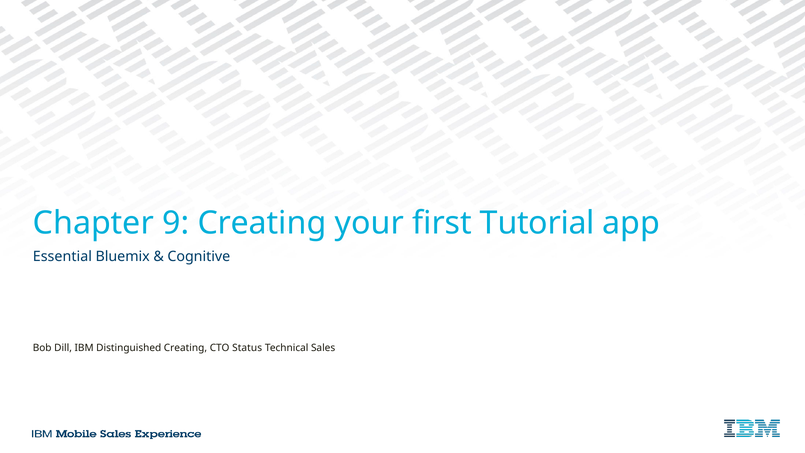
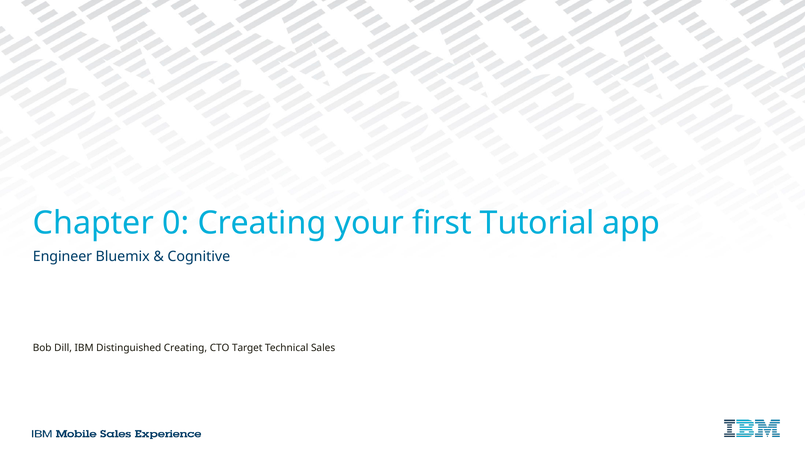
9: 9 -> 0
Essential: Essential -> Engineer
Status: Status -> Target
